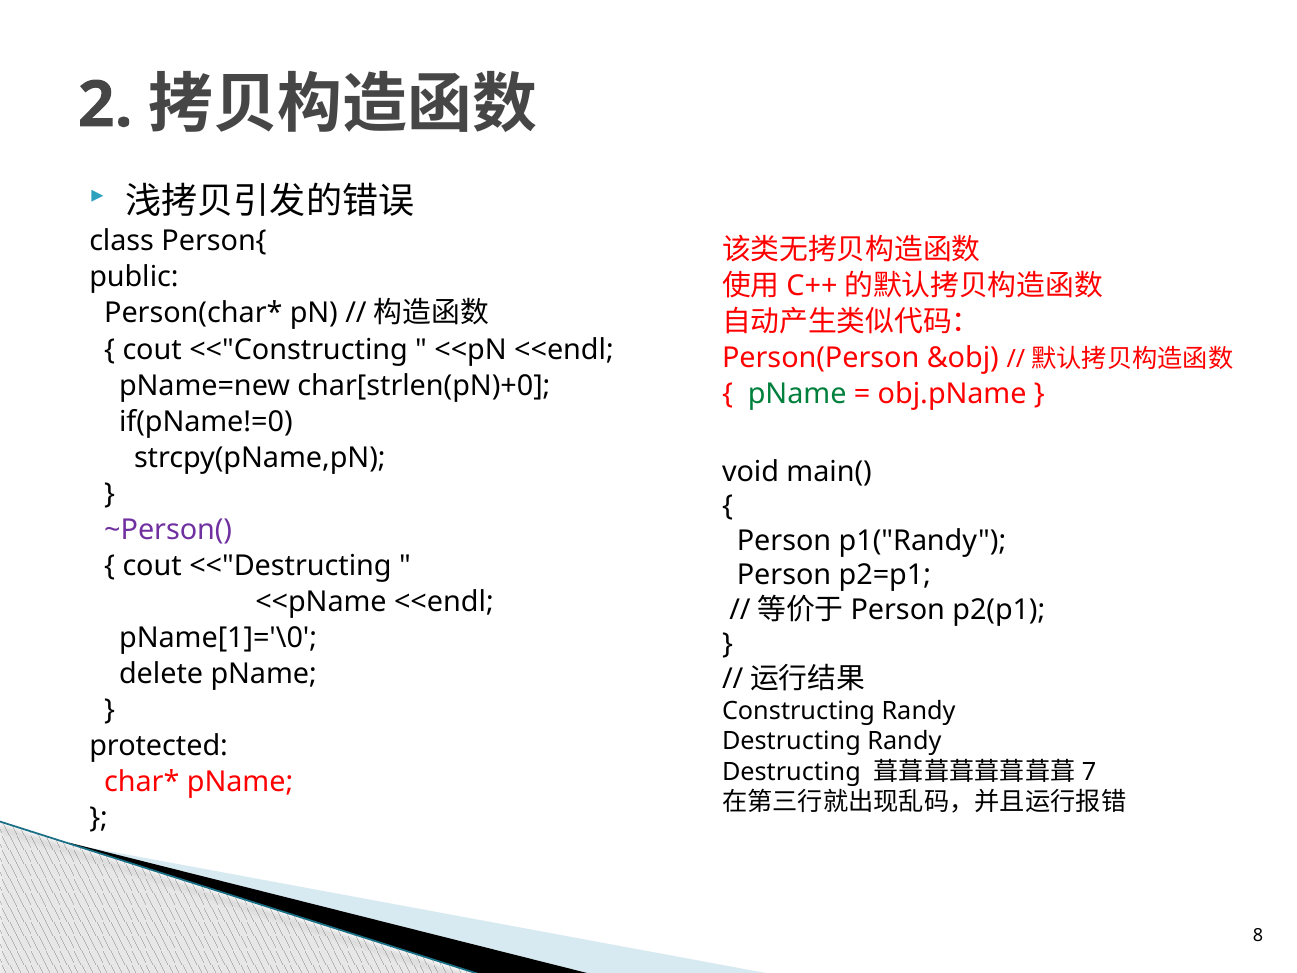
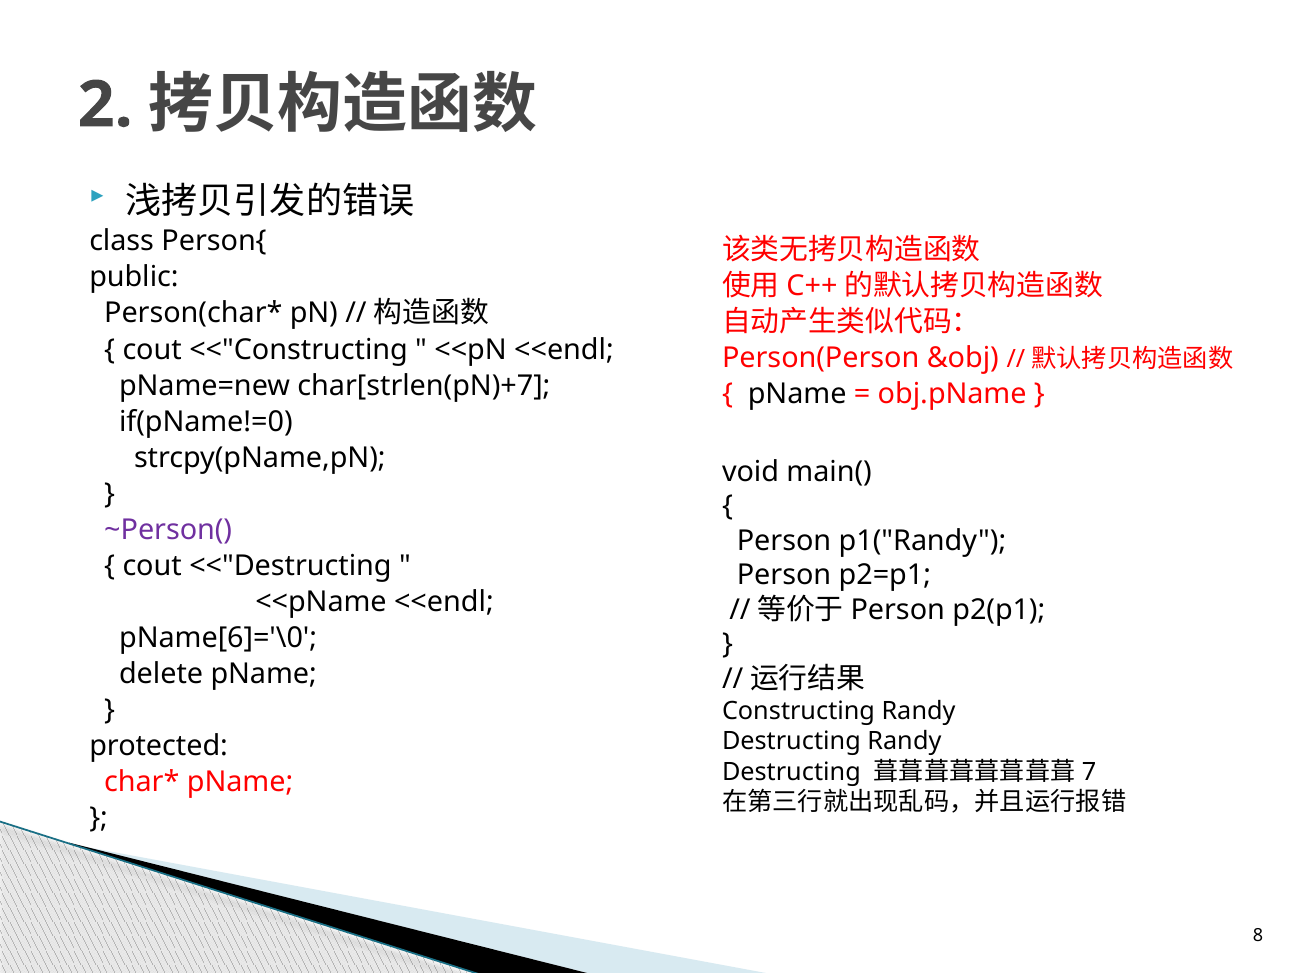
char[strlen(pN)+0: char[strlen(pN)+0 -> char[strlen(pN)+7
pName at (797, 394) colour: green -> black
pName[1]='\0: pName[1]='\0 -> pName[6]='\0
